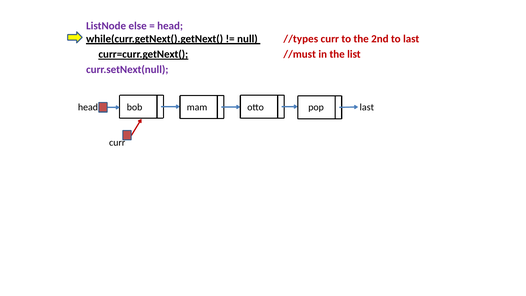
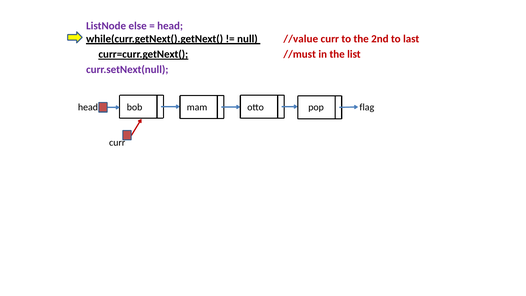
//types: //types -> //value
pop last: last -> flag
